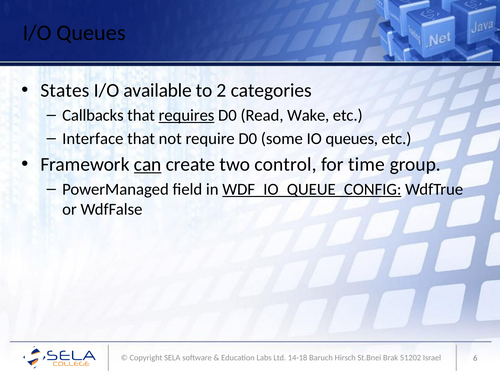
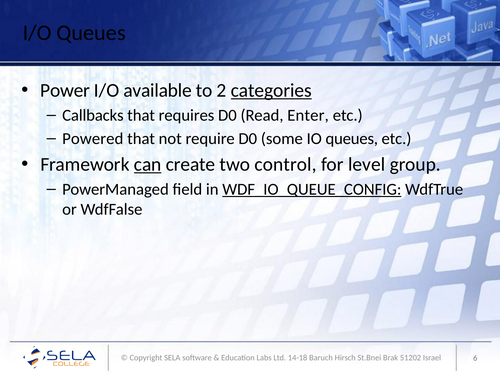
States: States -> Power
categories underline: none -> present
requires underline: present -> none
Wake: Wake -> Enter
Interface: Interface -> Powered
time: time -> level
